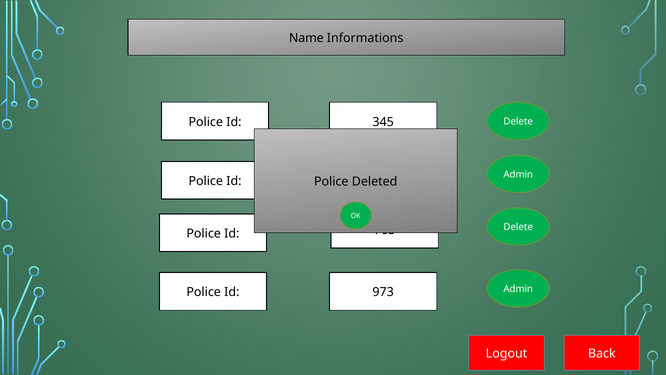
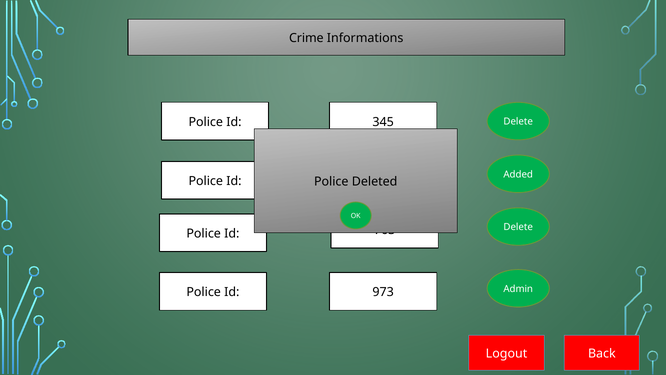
Name: Name -> Crime
Admin at (518, 174): Admin -> Added
